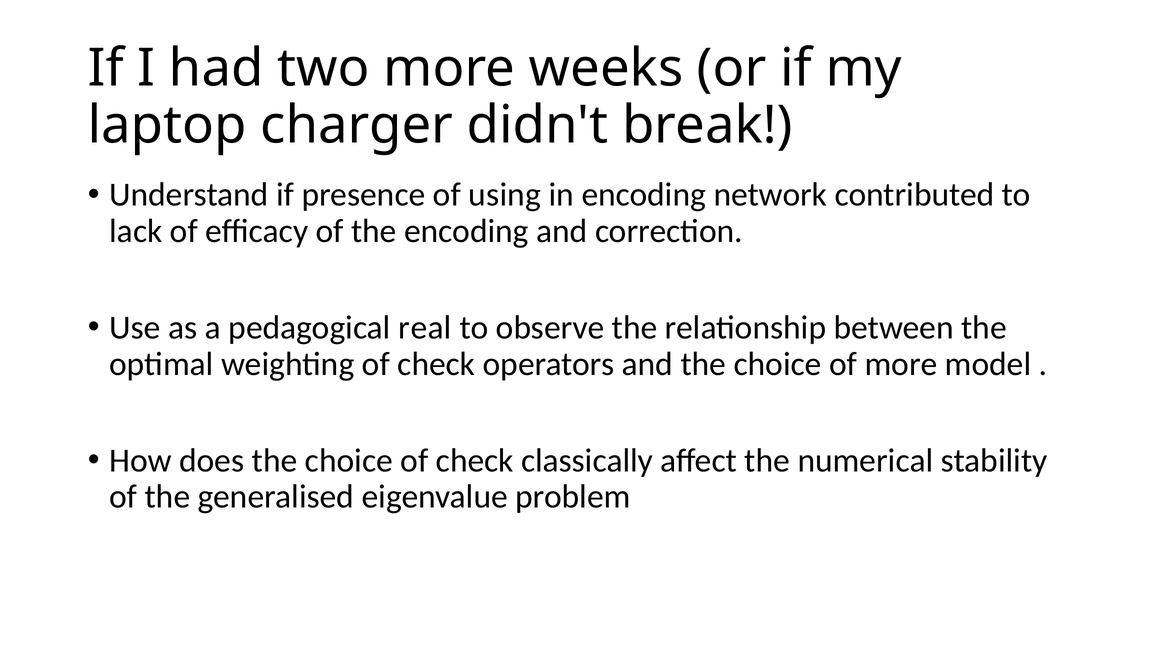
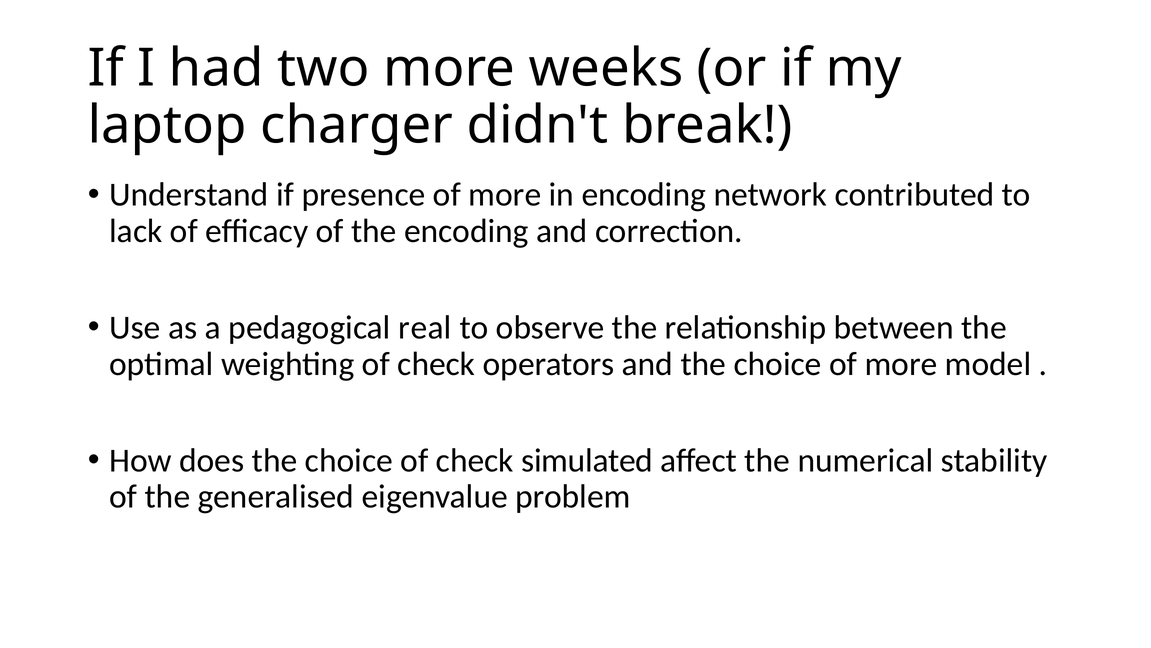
presence of using: using -> more
classically: classically -> simulated
